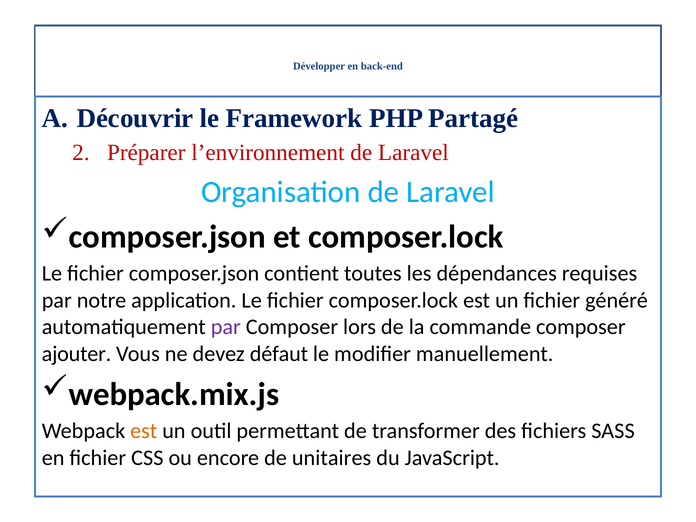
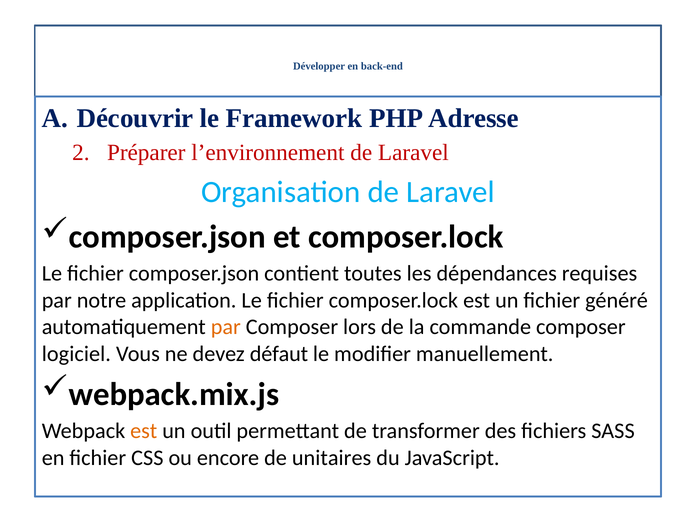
Partagé: Partagé -> Adresse
par at (226, 327) colour: purple -> orange
ajouter: ajouter -> logiciel
